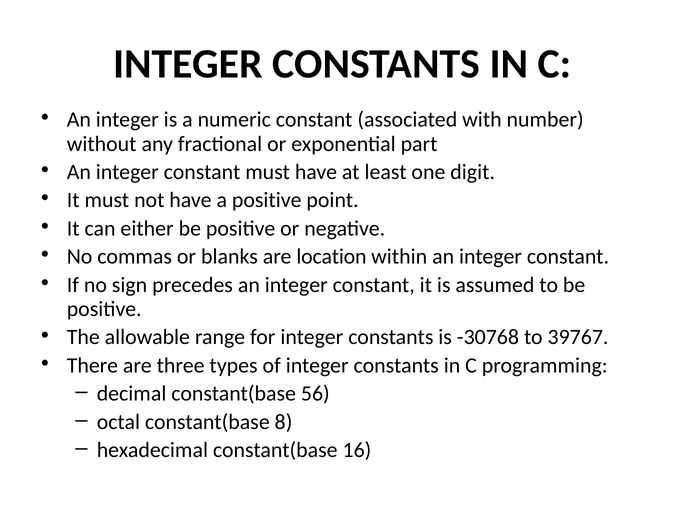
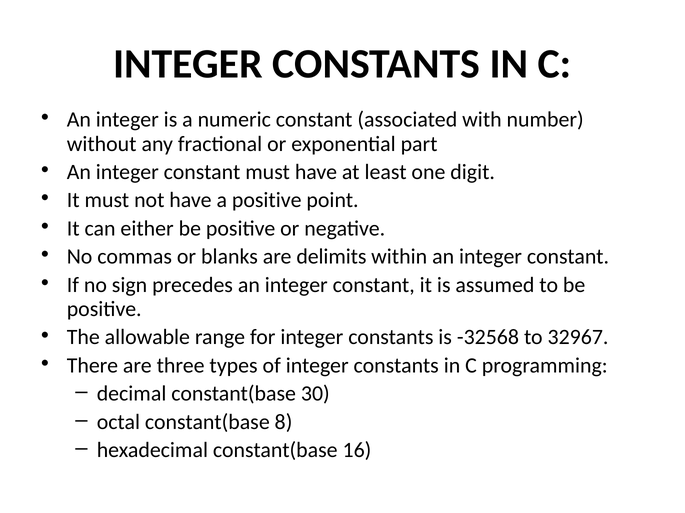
location: location -> delimits
-30768: -30768 -> -32568
39767: 39767 -> 32967
56: 56 -> 30
